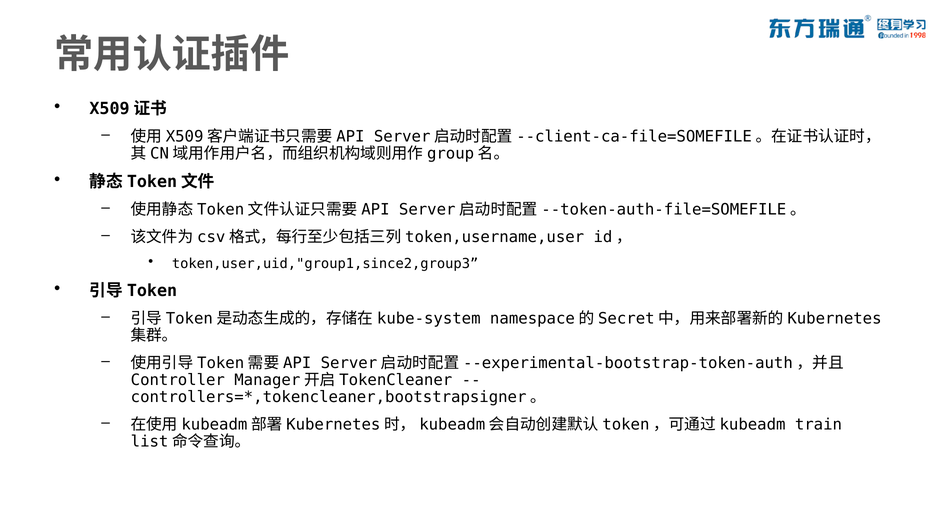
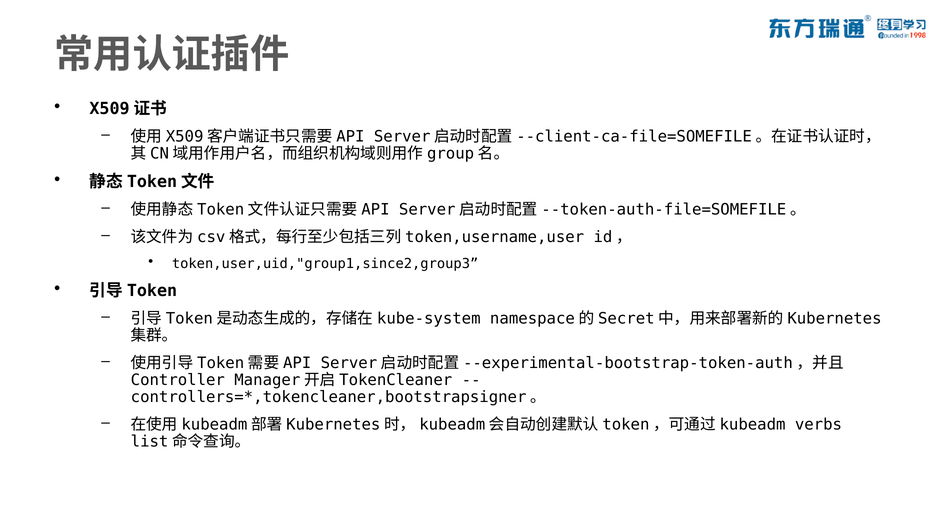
train: train -> verbs
